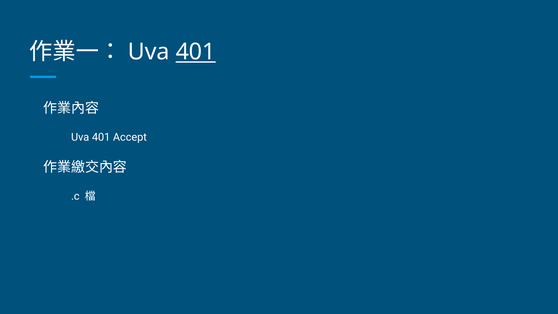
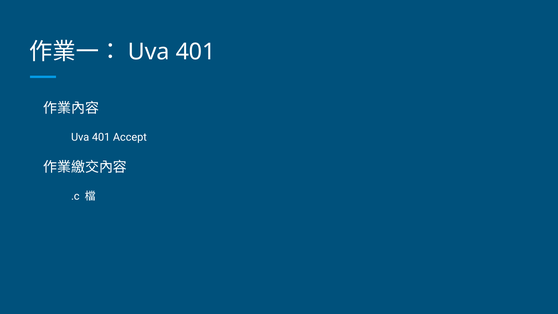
401 at (196, 52) underline: present -> none
